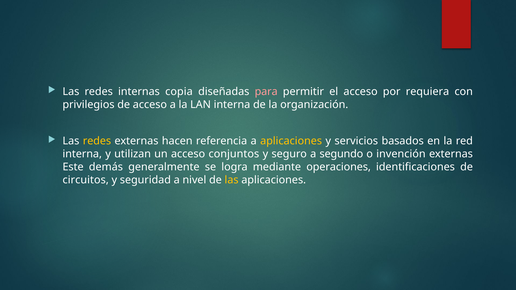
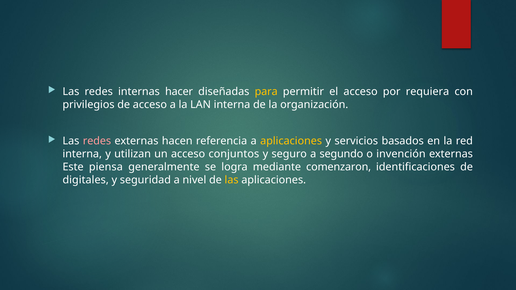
copia: copia -> hacer
para colour: pink -> yellow
redes at (97, 141) colour: yellow -> pink
demás: demás -> piensa
operaciones: operaciones -> comenzaron
circuitos: circuitos -> digitales
